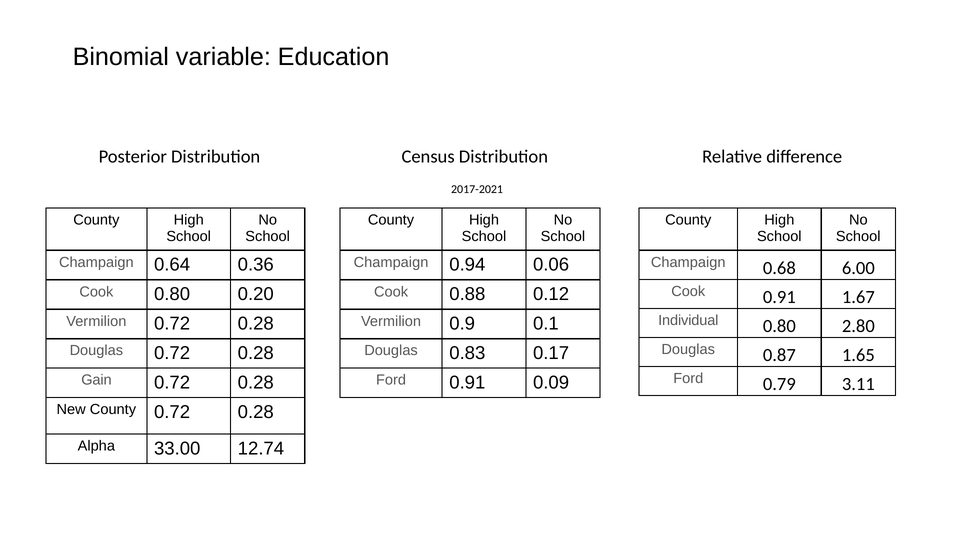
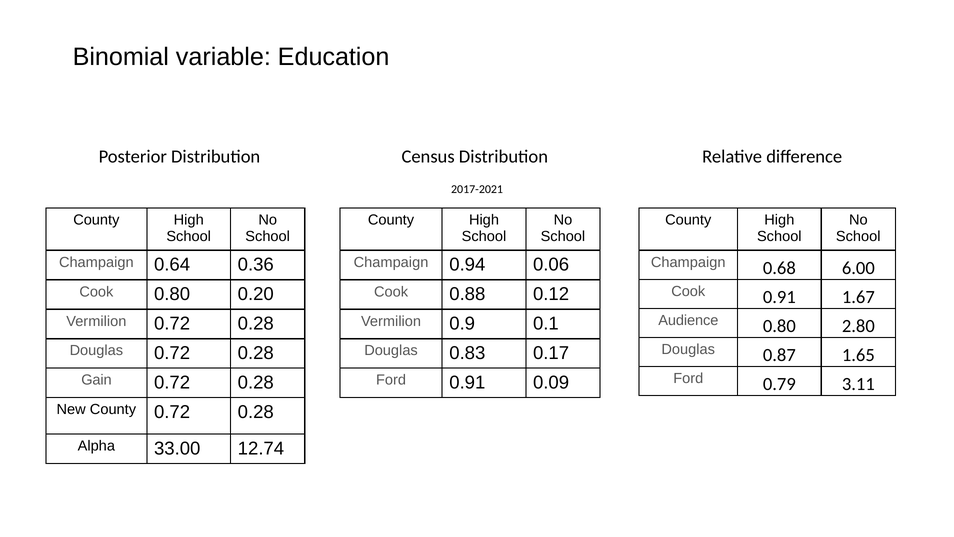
Individual: Individual -> Audience
